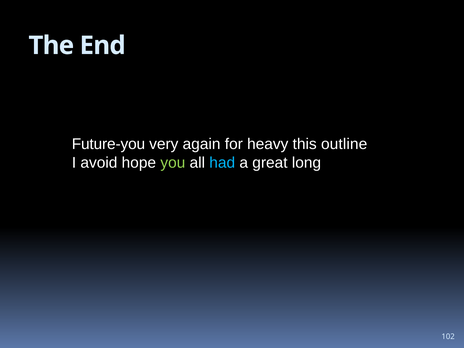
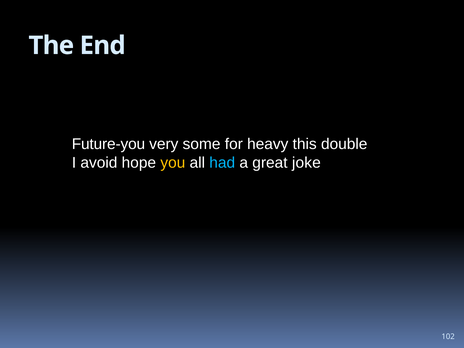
again: again -> some
outline: outline -> double
you colour: light green -> yellow
long: long -> joke
